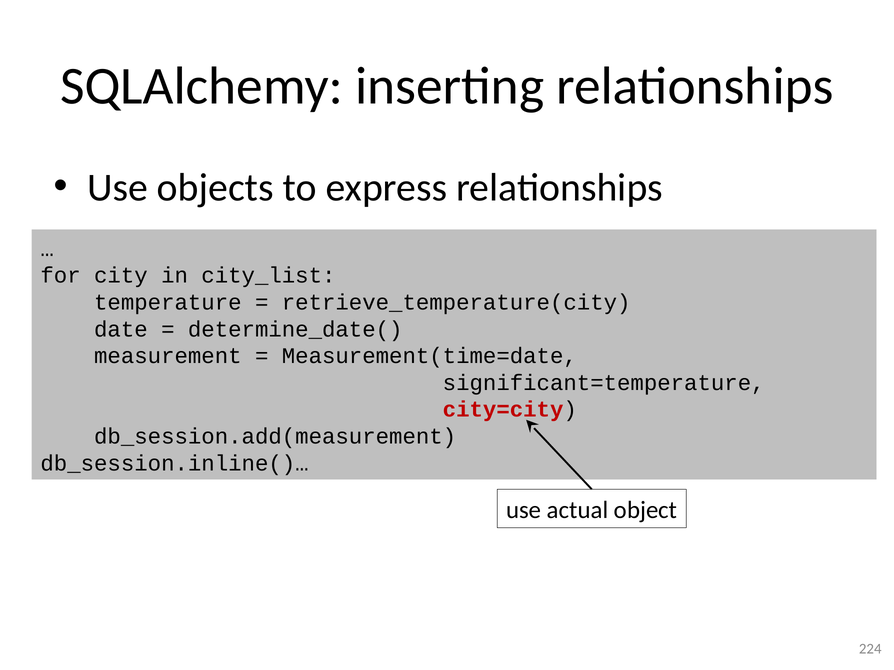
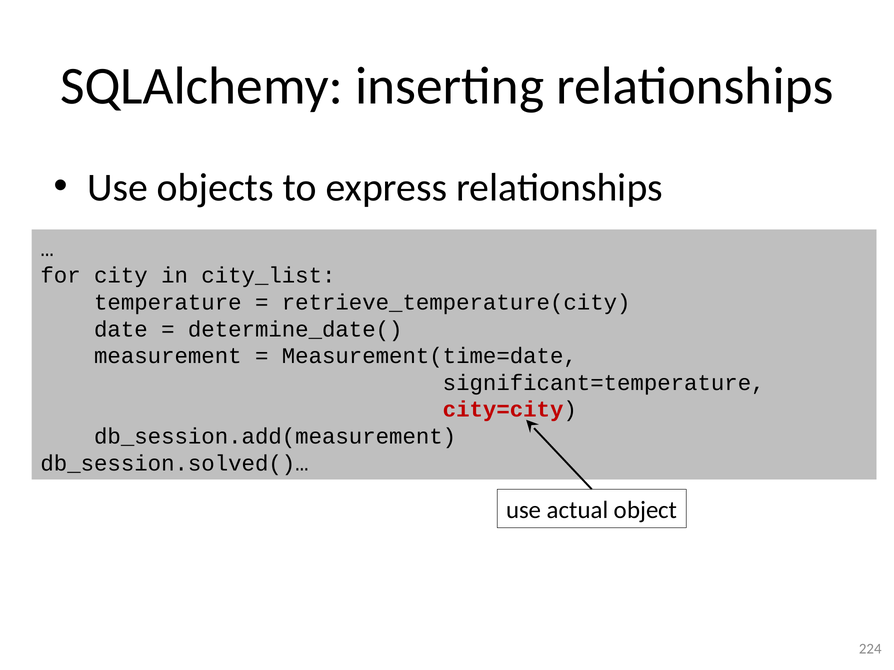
db_session.inline()…: db_session.inline()… -> db_session.solved()…
